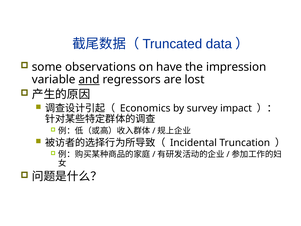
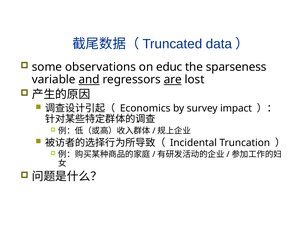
have: have -> educ
impression: impression -> sparseness
are underline: none -> present
